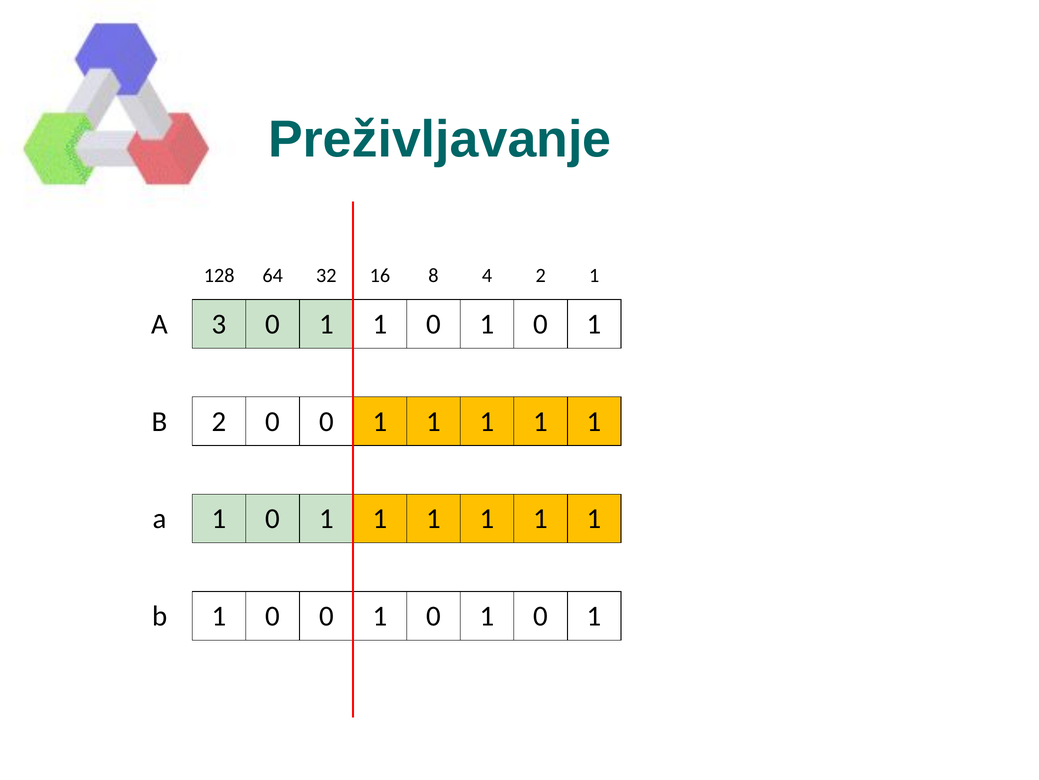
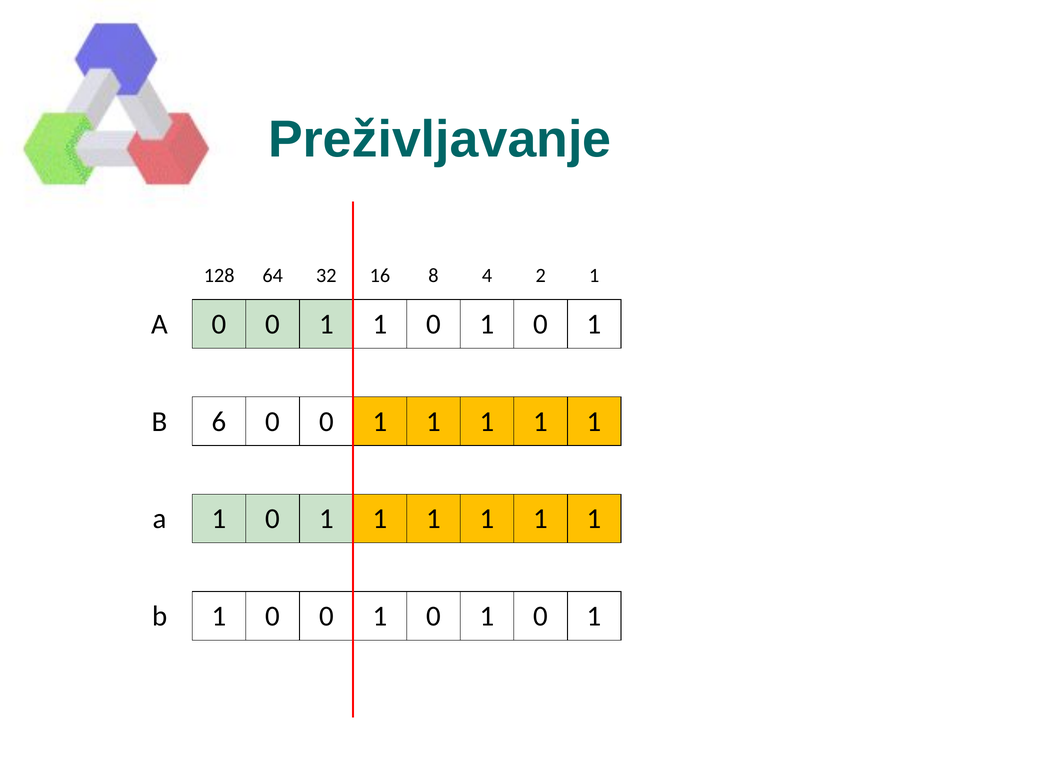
A 3: 3 -> 0
B 2: 2 -> 6
